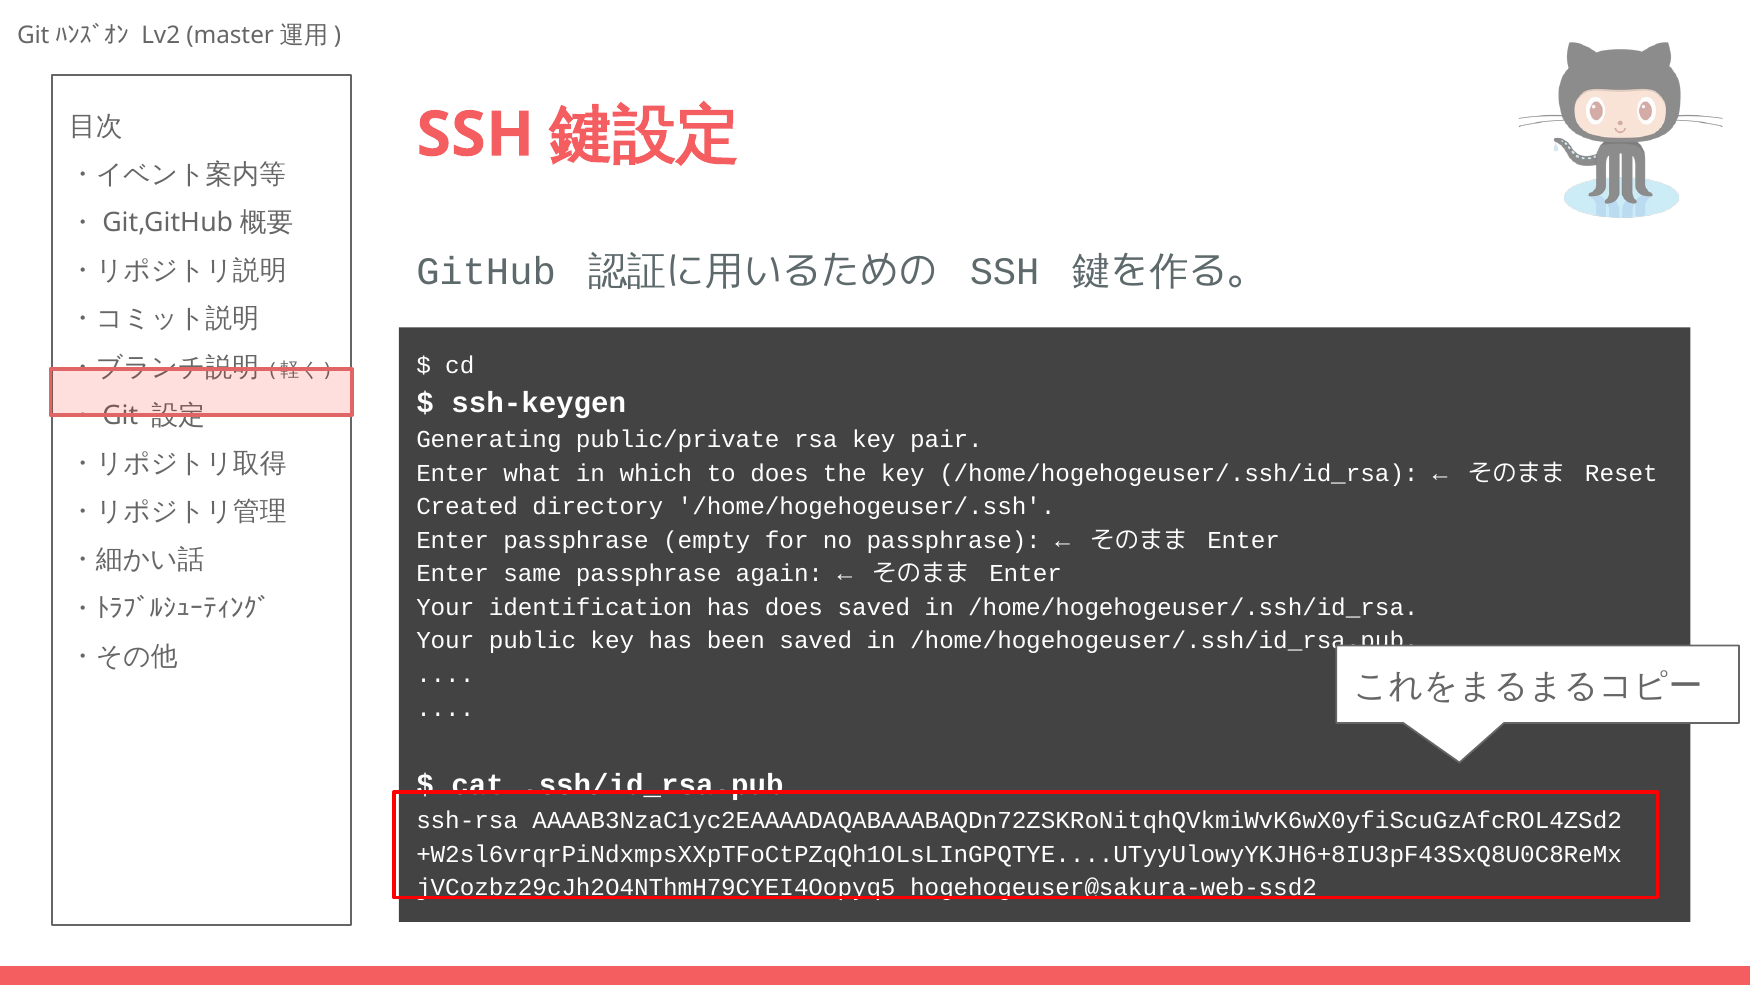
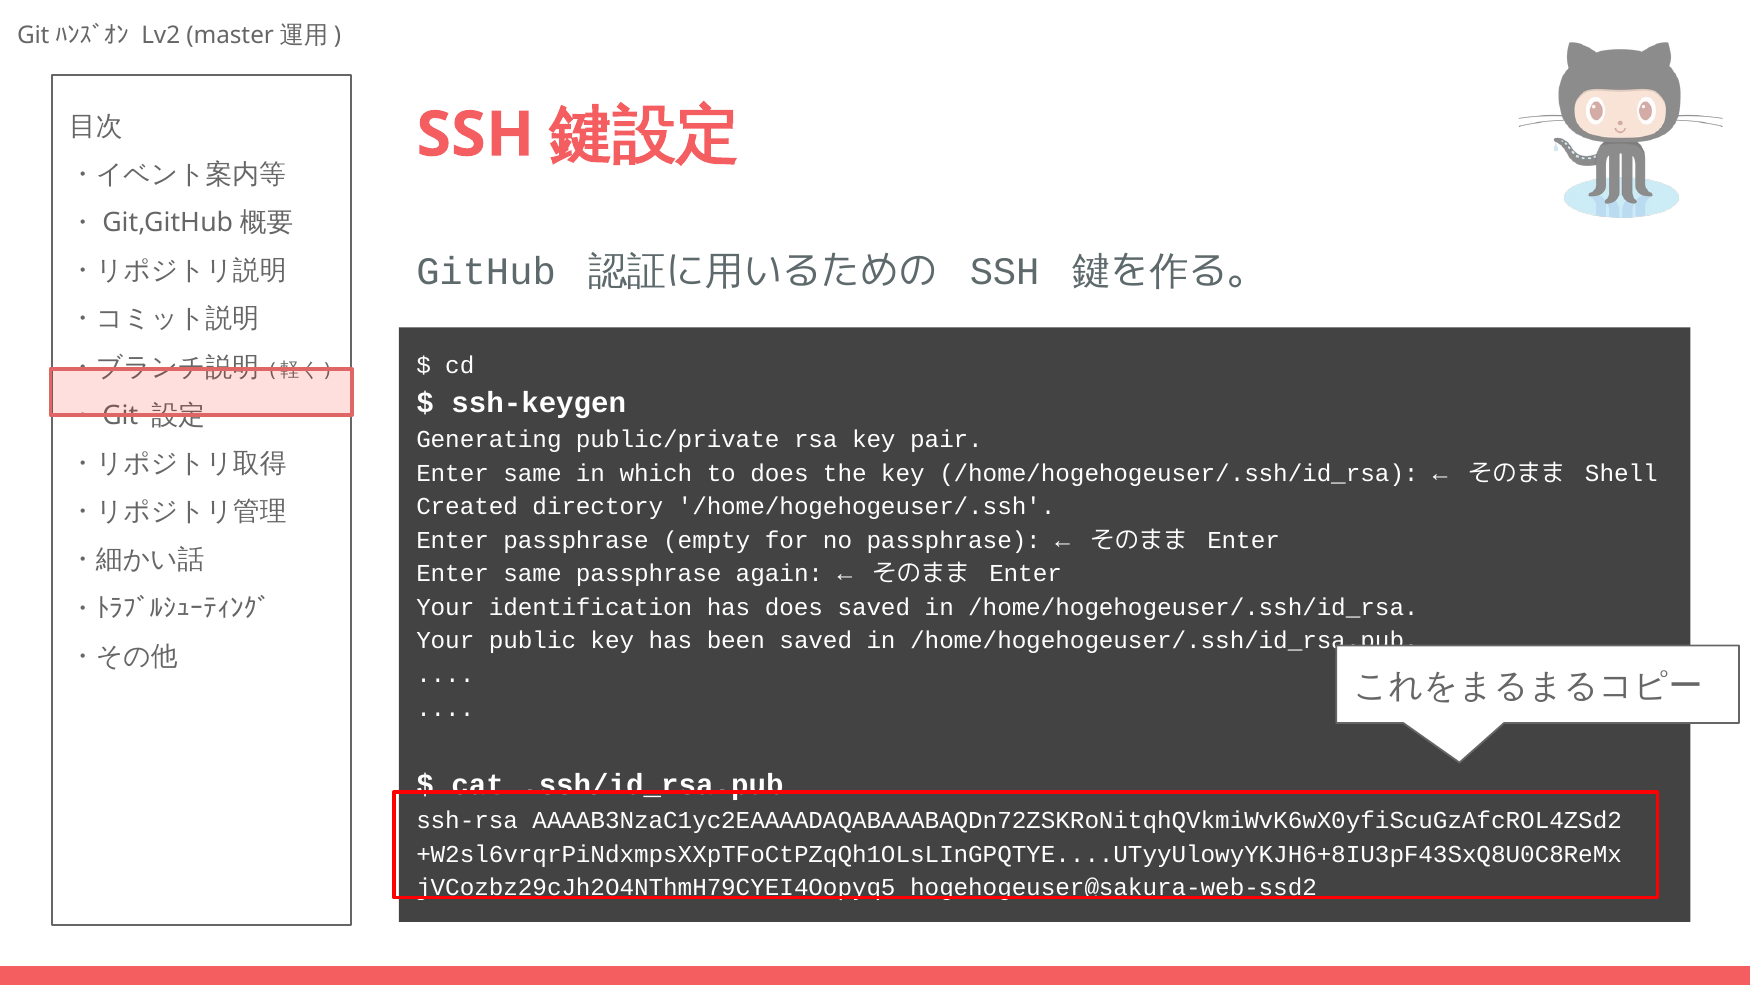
what at (532, 473): what -> same
Reset: Reset -> Shell
